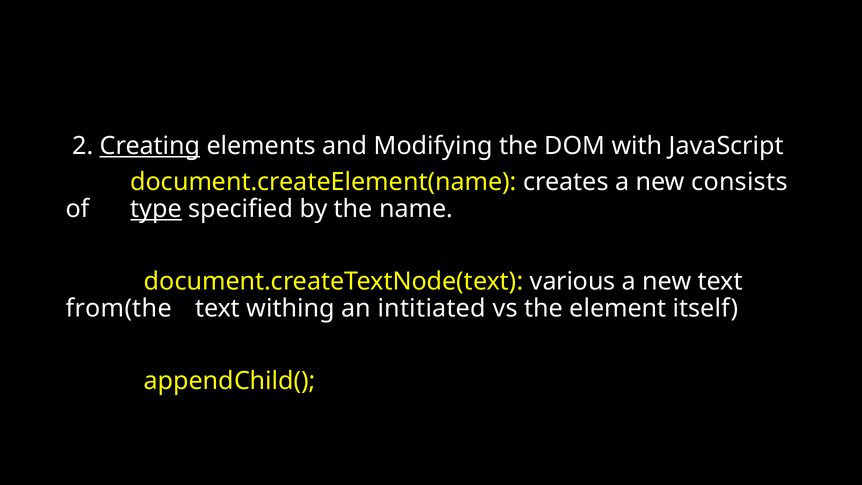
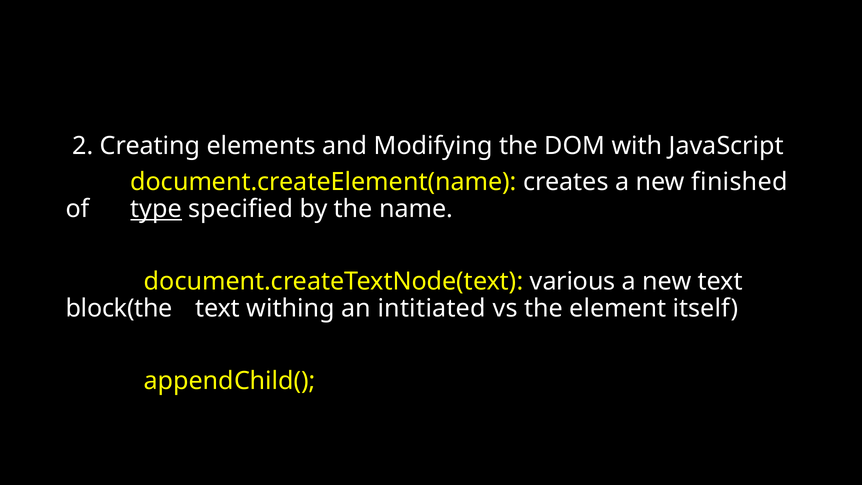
Creating underline: present -> none
consists: consists -> finished
from(the: from(the -> block(the
